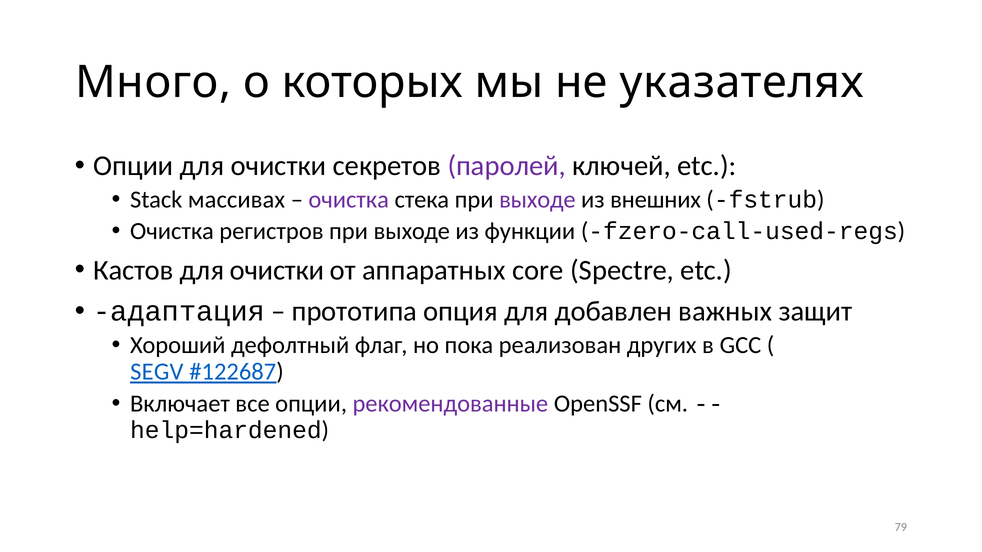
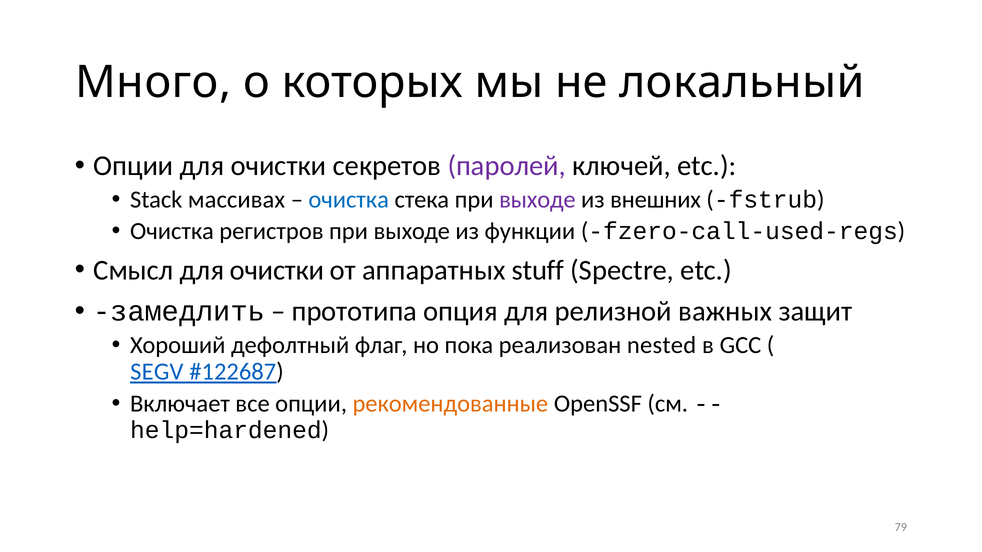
указателях: указателях -> локальный
очистка at (349, 200) colour: purple -> blue
Кастов: Кастов -> Смысл
core: core -> stuff
адаптация: адаптация -> замедлить
добавлен: добавлен -> релизной
других: других -> nested
рекомендованные colour: purple -> orange
